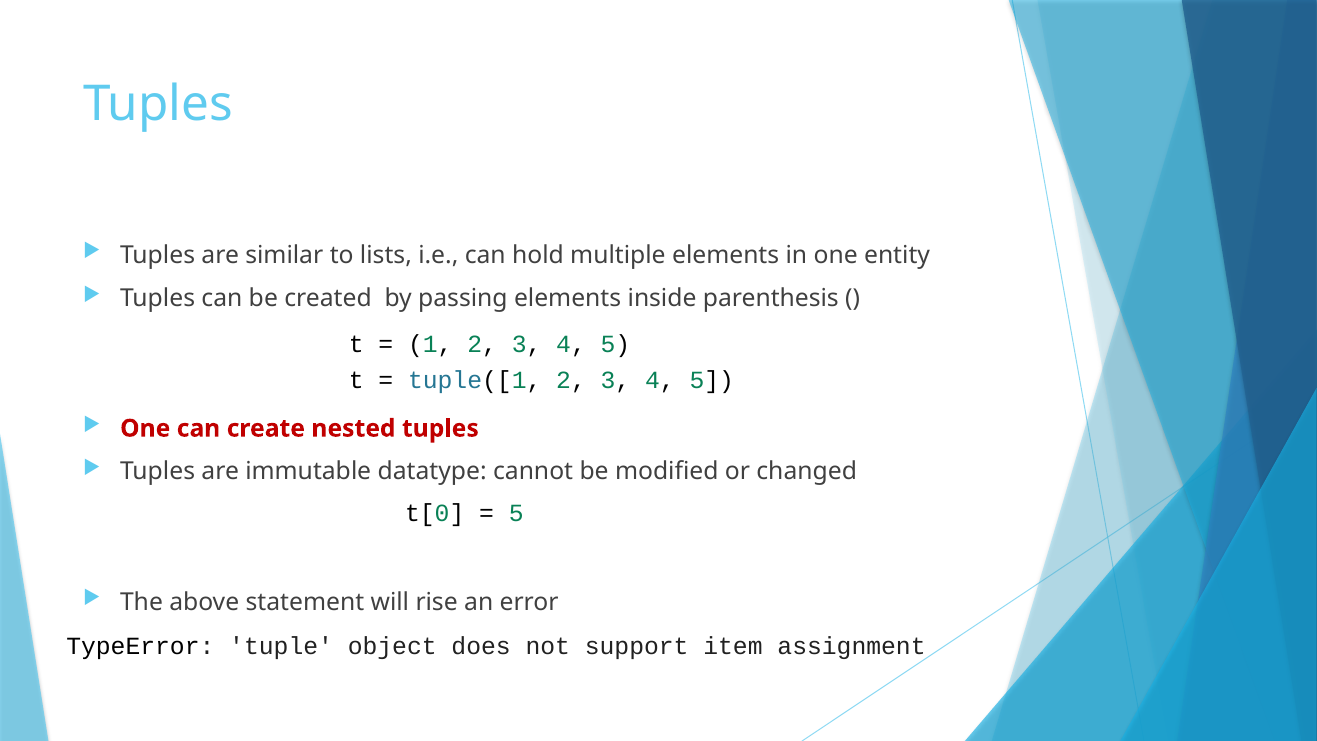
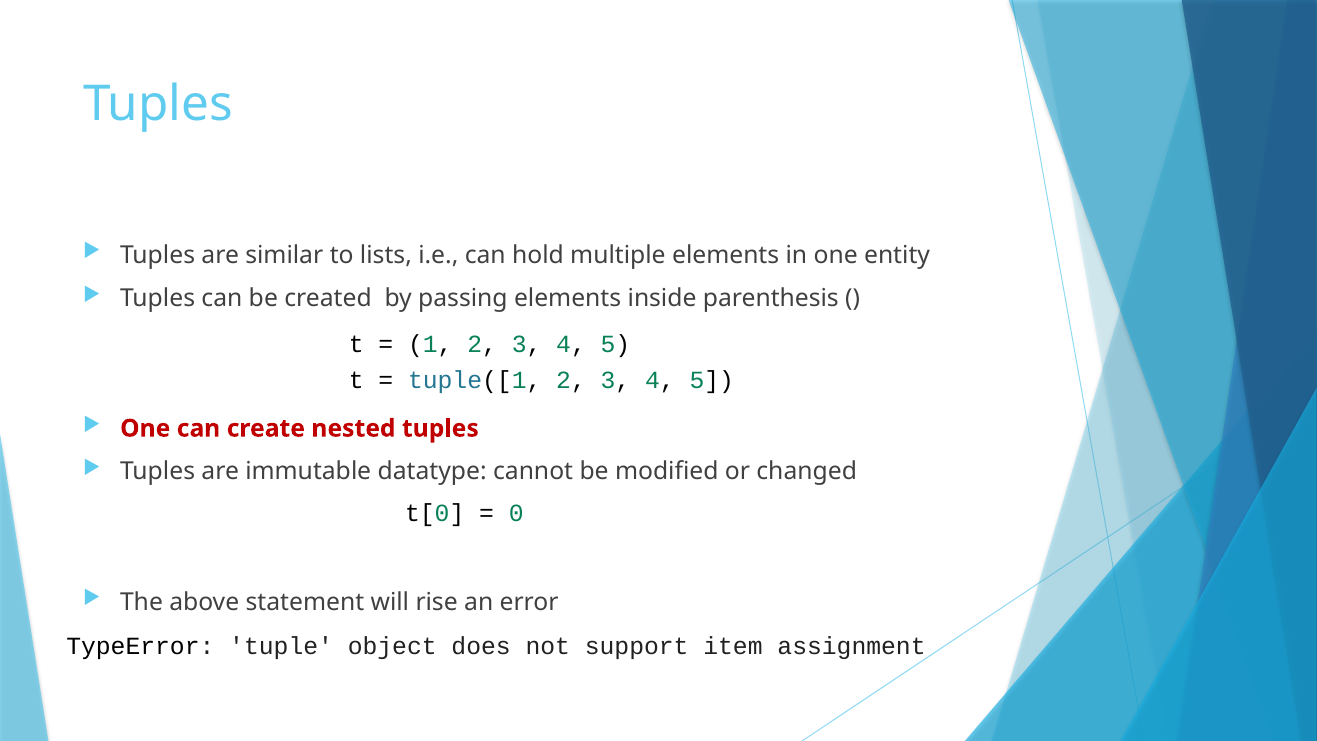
5 at (516, 513): 5 -> 0
